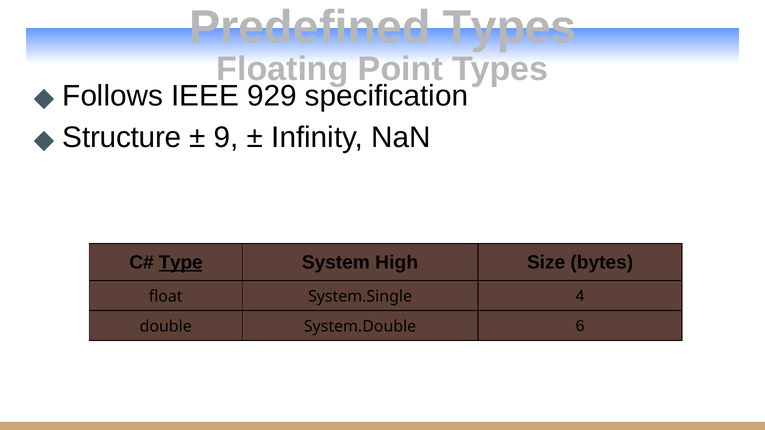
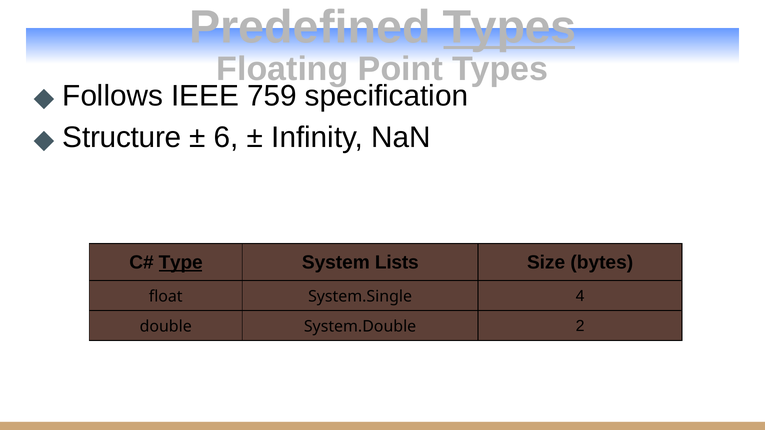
Types at (510, 27) underline: none -> present
929: 929 -> 759
9: 9 -> 6
High: High -> Lists
6: 6 -> 2
